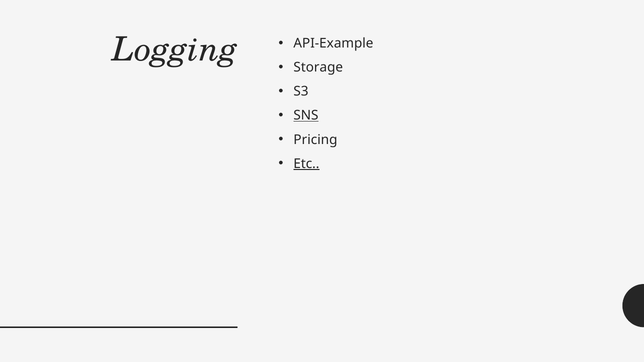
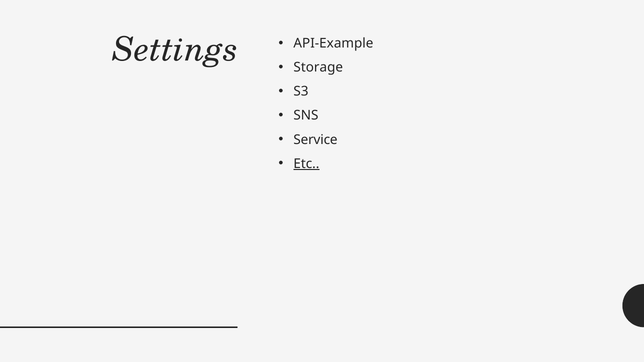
Logging: Logging -> Settings
SNS underline: present -> none
Pricing: Pricing -> Service
